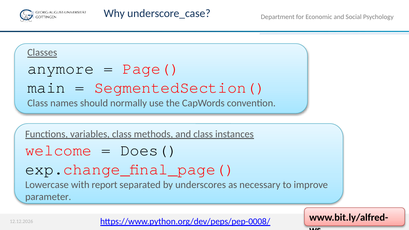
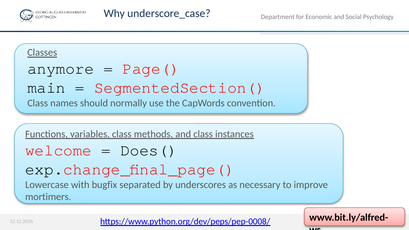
report: report -> bugfix
parameter: parameter -> mortimers
